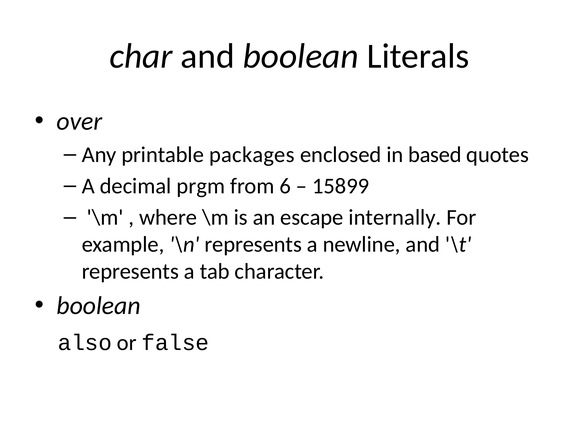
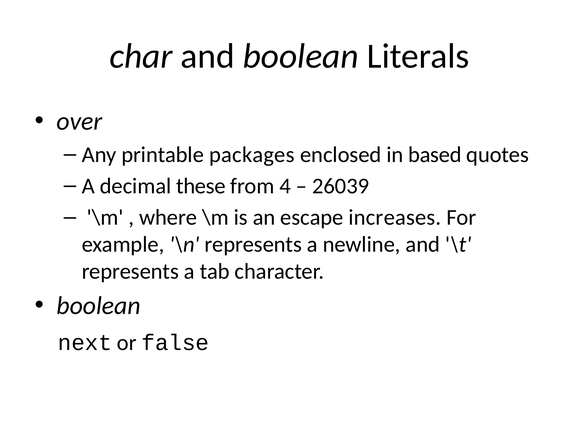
prgm: prgm -> these
6: 6 -> 4
15899: 15899 -> 26039
internally: internally -> increases
also: also -> next
